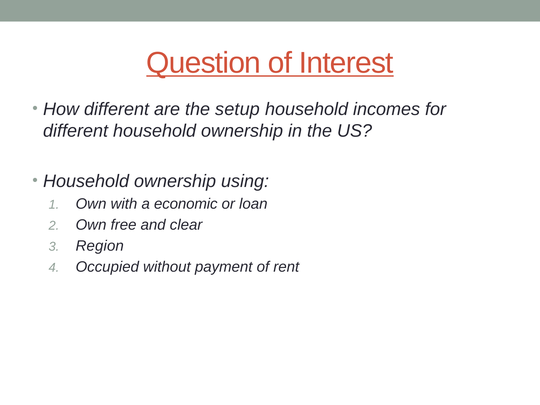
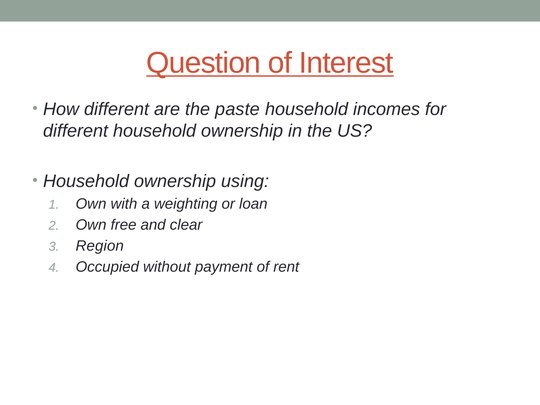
setup: setup -> paste
economic: economic -> weighting
